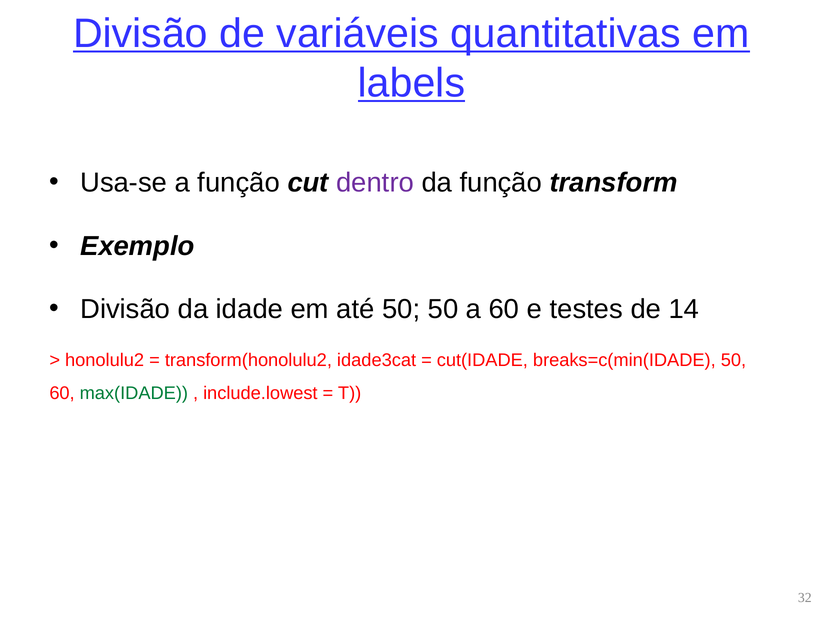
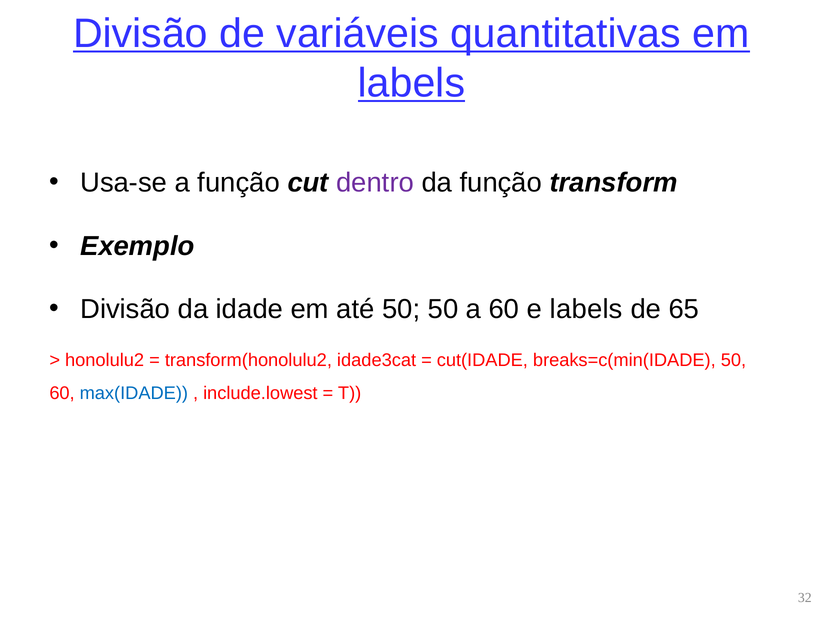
e testes: testes -> labels
14: 14 -> 65
max(IDADE colour: green -> blue
